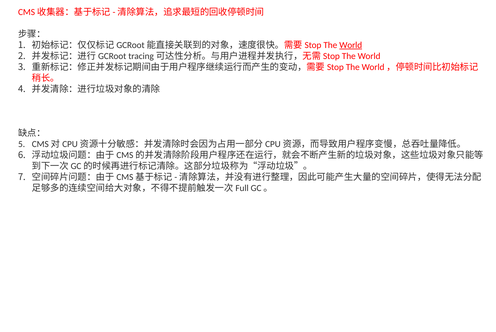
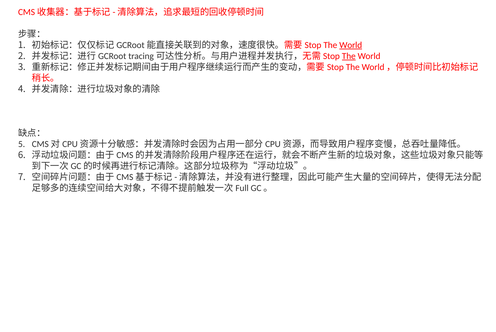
The at (349, 56) underline: none -> present
